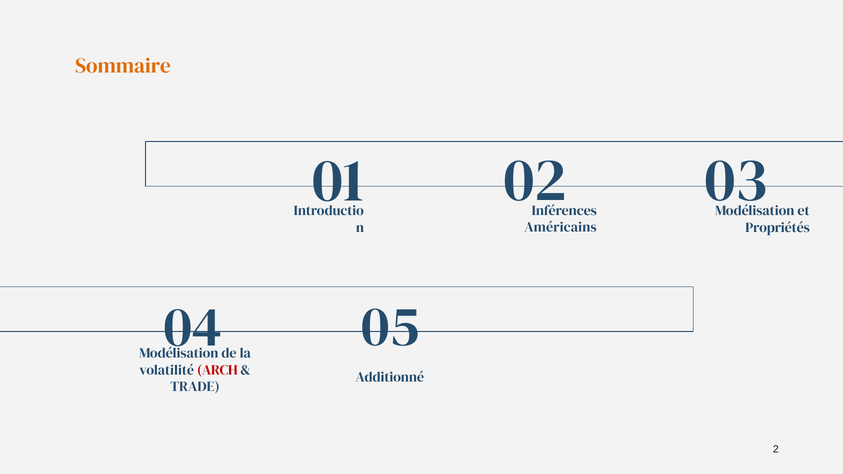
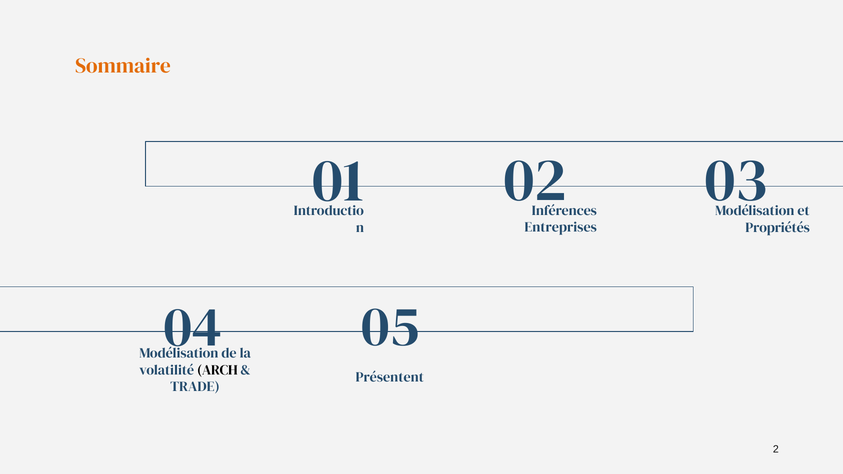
Américains: Américains -> Entreprises
ARCH colour: red -> black
Additionné: Additionné -> Présentent
